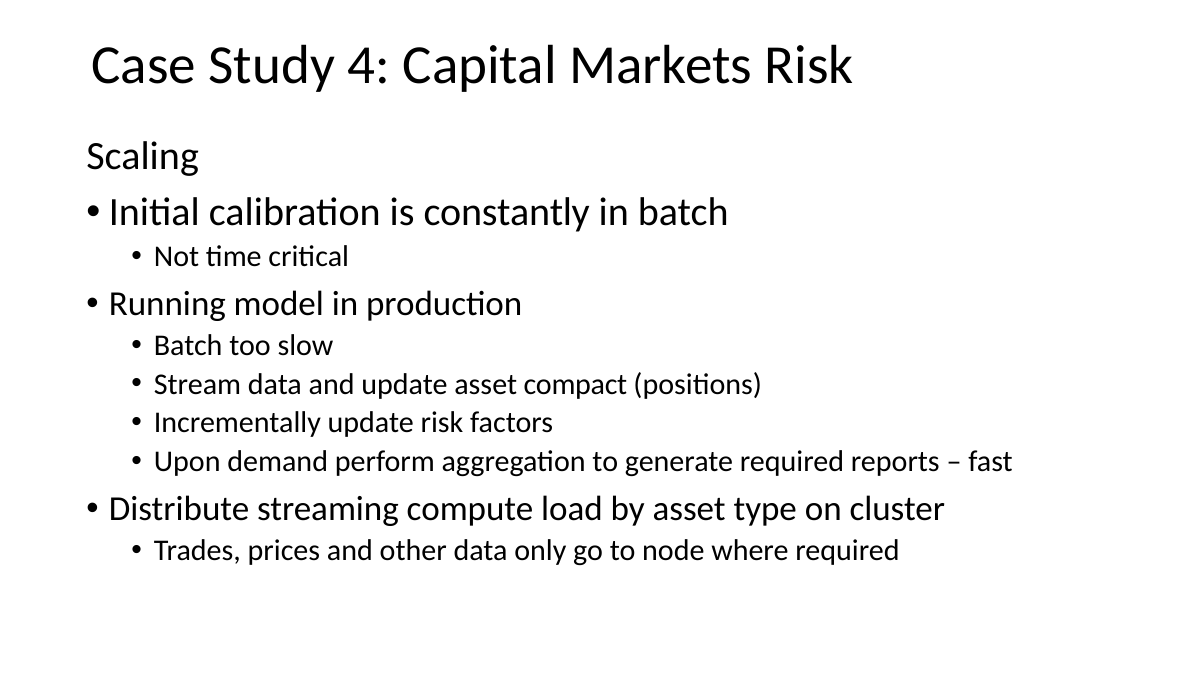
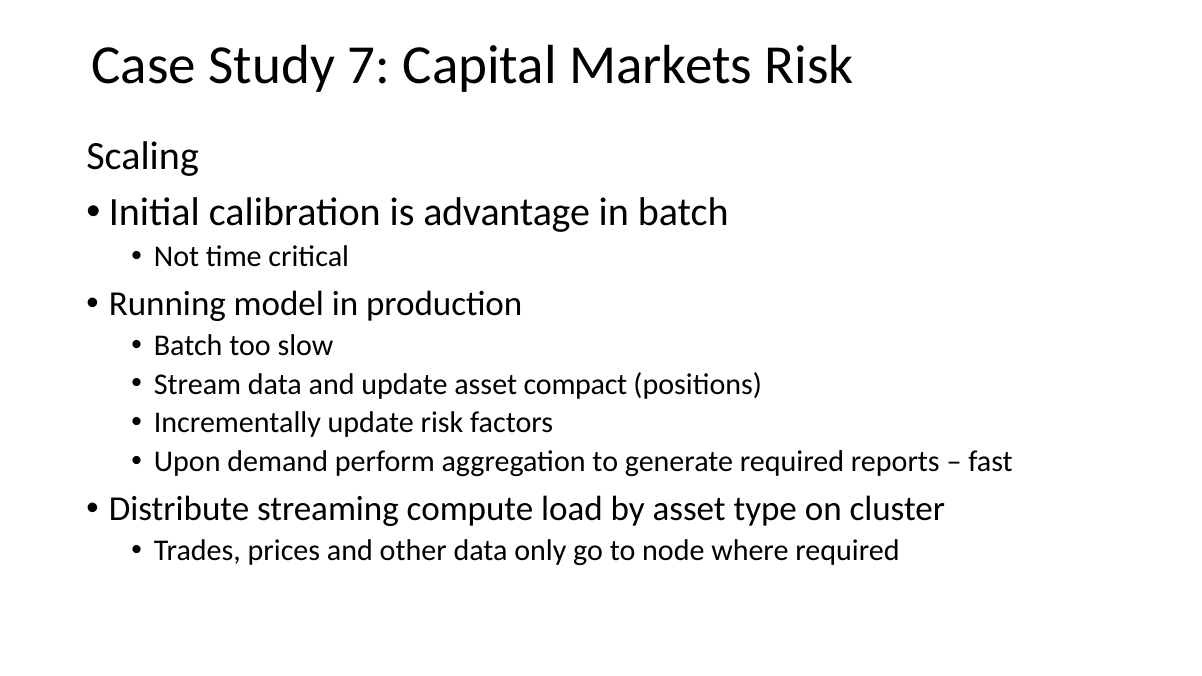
4: 4 -> 7
constantly: constantly -> advantage
